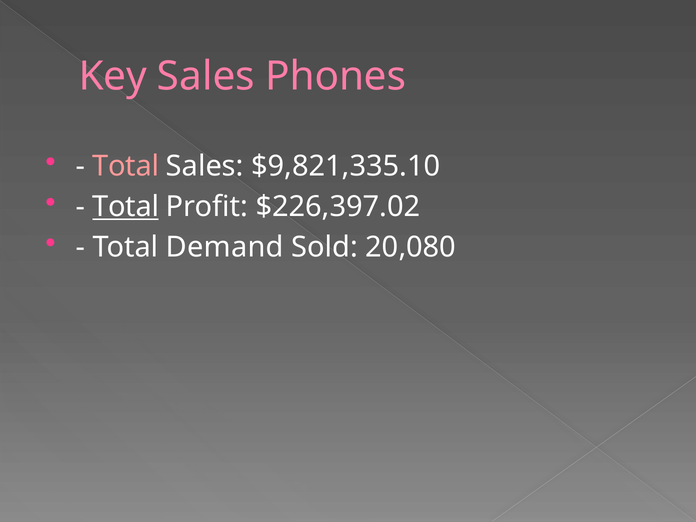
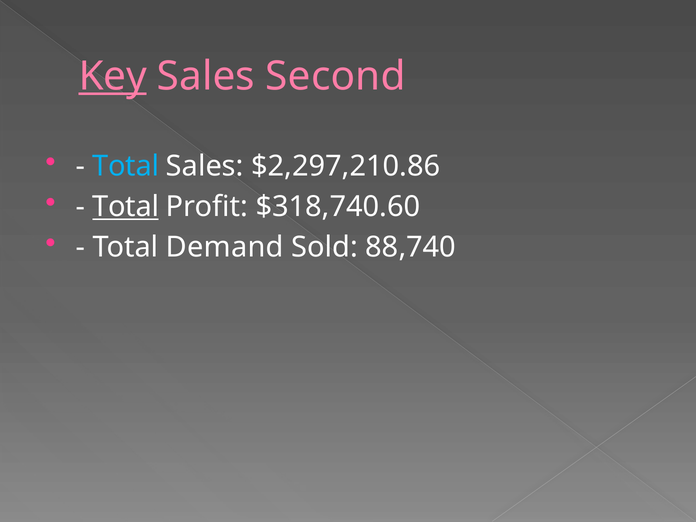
Key underline: none -> present
Phones: Phones -> Second
Total at (126, 166) colour: pink -> light blue
$9,821,335.10: $9,821,335.10 -> $2,297,210.86
$226,397.02: $226,397.02 -> $318,740.60
20,080: 20,080 -> 88,740
